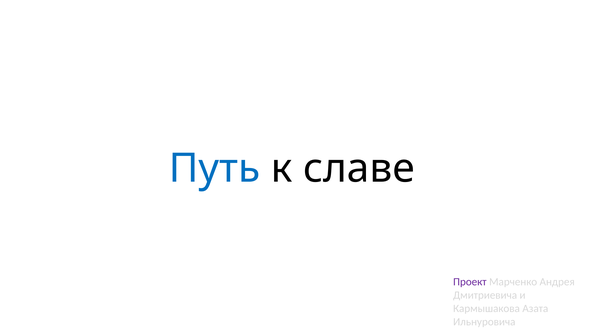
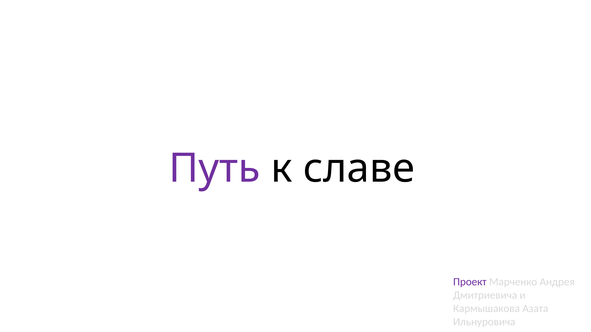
Путь colour: blue -> purple
